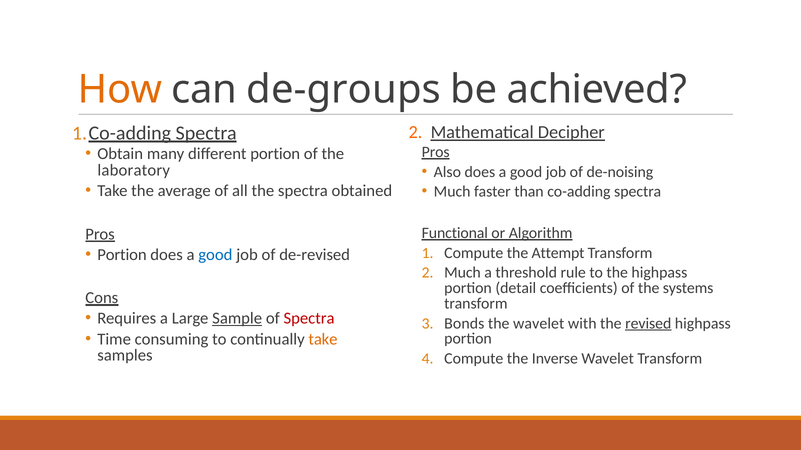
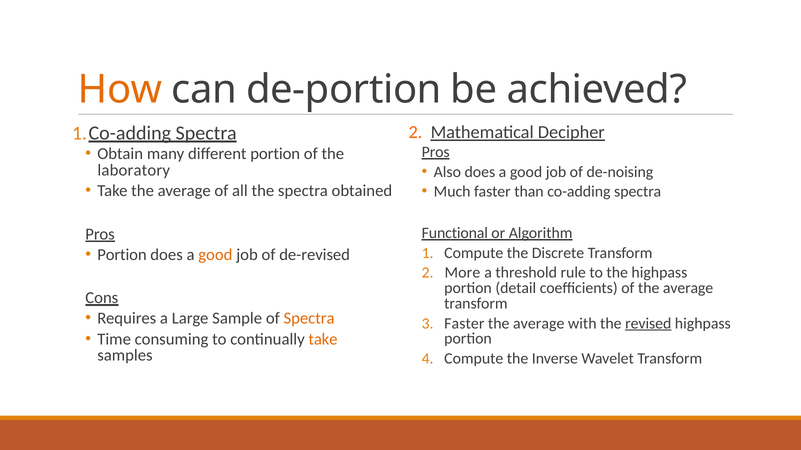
de-groups: de-groups -> de-portion
good at (215, 255) colour: blue -> orange
Attempt: Attempt -> Discrete
2 Much: Much -> More
of the systems: systems -> average
Sample underline: present -> none
Spectra at (309, 319) colour: red -> orange
Bonds at (464, 324): Bonds -> Faster
wavelet at (539, 324): wavelet -> average
